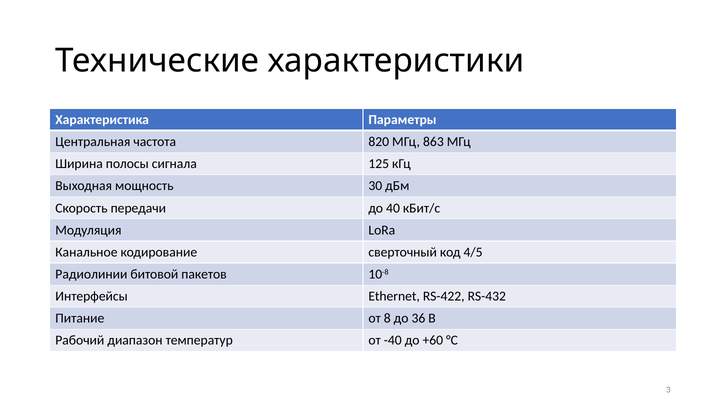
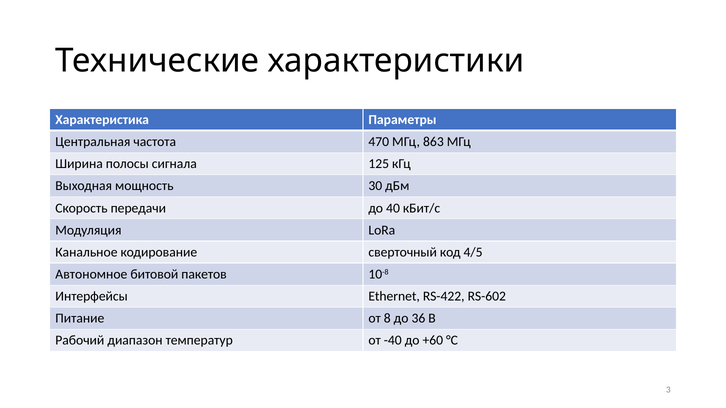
820: 820 -> 470
Радиолинии: Радиолинии -> Автономное
RS-432: RS-432 -> RS-602
